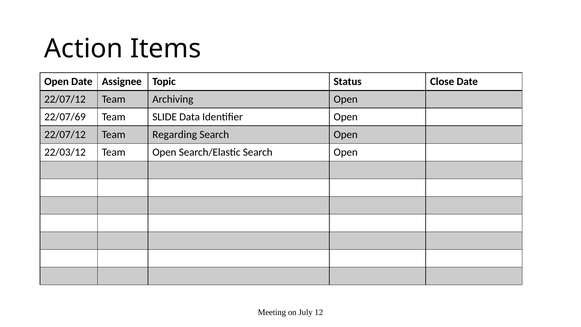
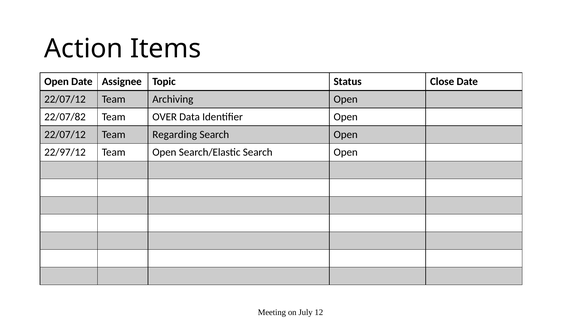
22/07/69: 22/07/69 -> 22/07/82
SLIDE: SLIDE -> OVER
22/03/12: 22/03/12 -> 22/97/12
